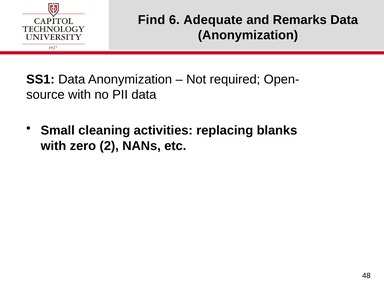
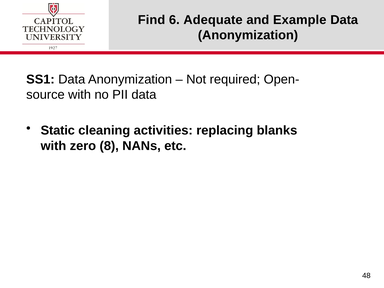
Remarks: Remarks -> Example
Small: Small -> Static
2: 2 -> 8
